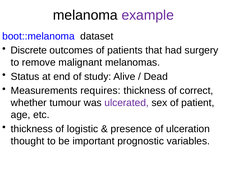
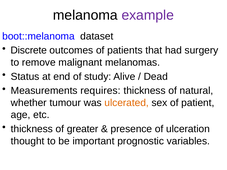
correct: correct -> natural
ulcerated colour: purple -> orange
logistic: logistic -> greater
